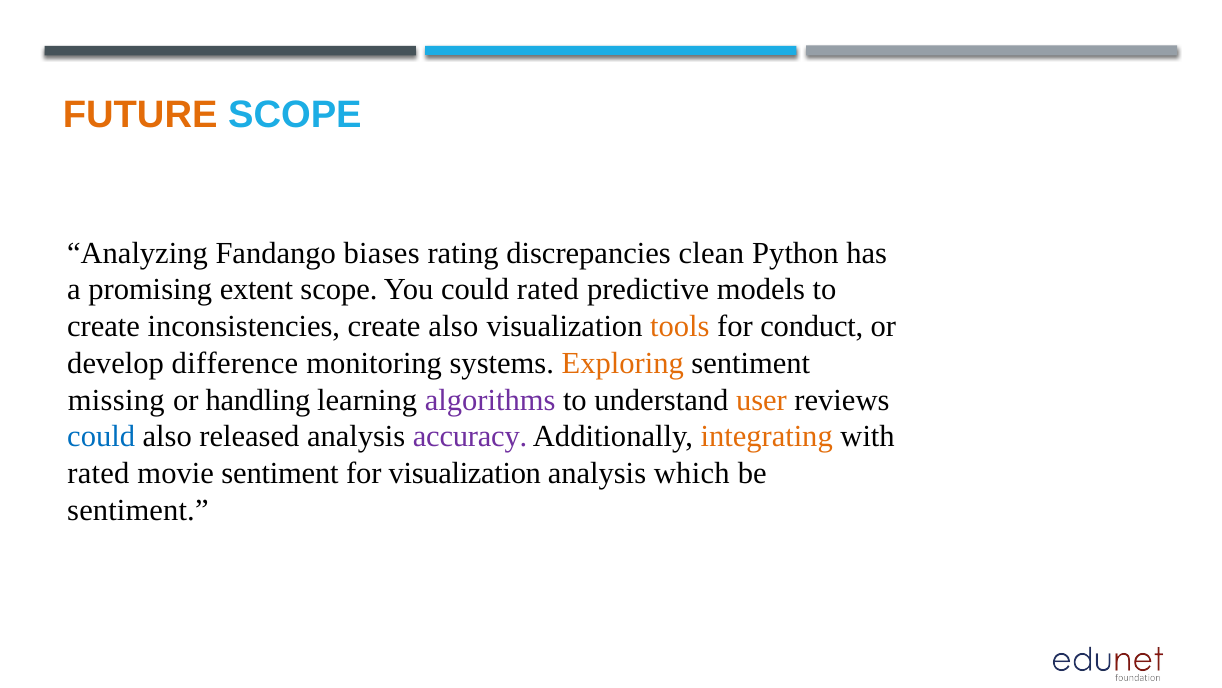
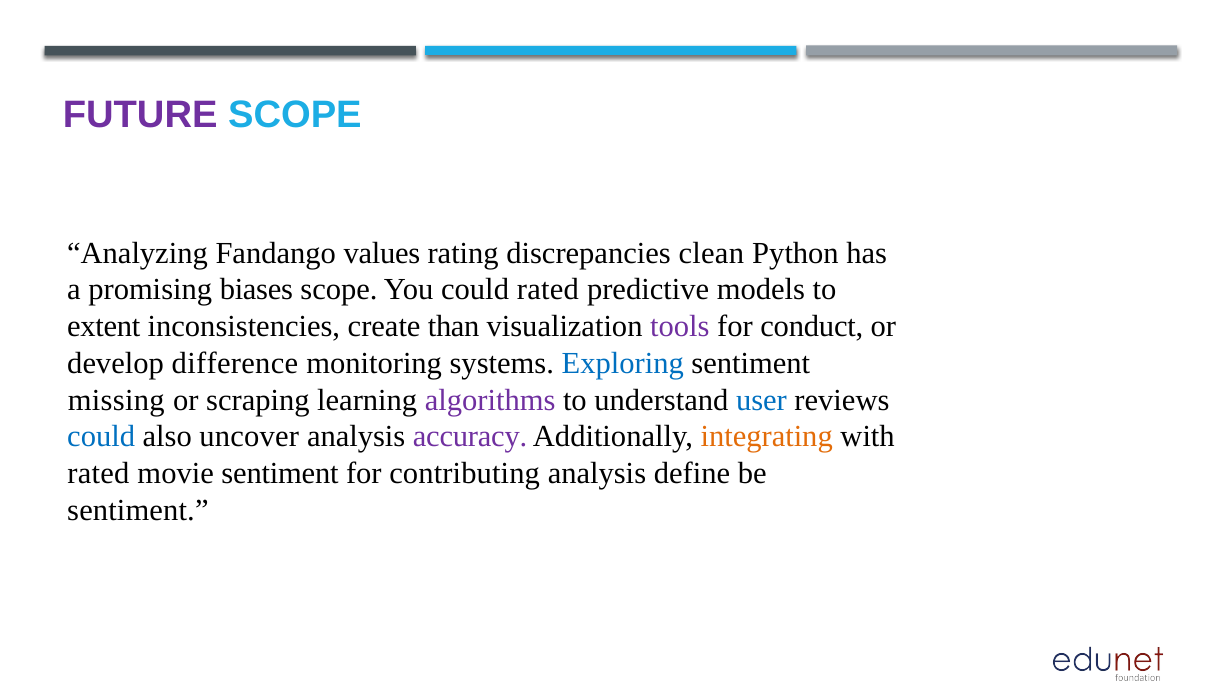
FUTURE colour: orange -> purple
biases: biases -> values
extent: extent -> biases
create at (104, 326): create -> extent
create also: also -> than
tools colour: orange -> purple
Exploring colour: orange -> blue
handling: handling -> scraping
user colour: orange -> blue
released: released -> uncover
for visualization: visualization -> contributing
which: which -> define
